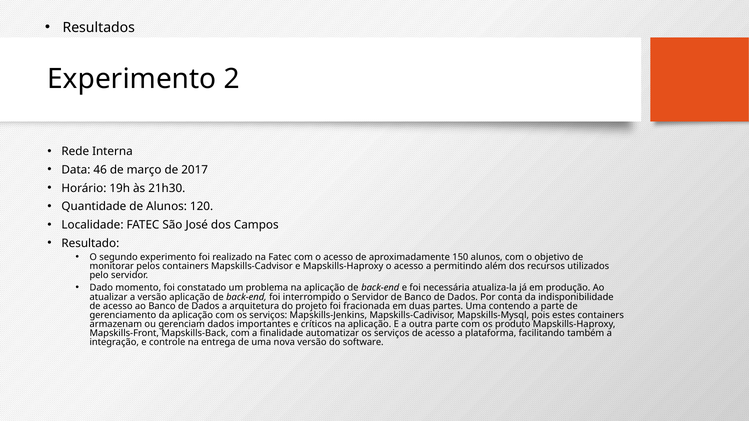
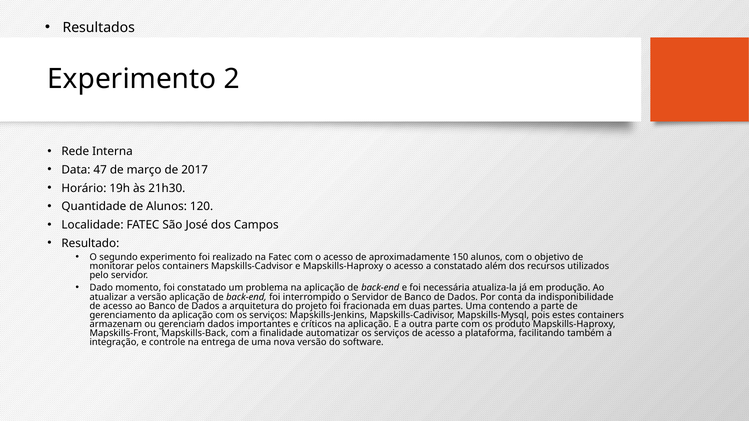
46: 46 -> 47
a permitindo: permitindo -> constatado
